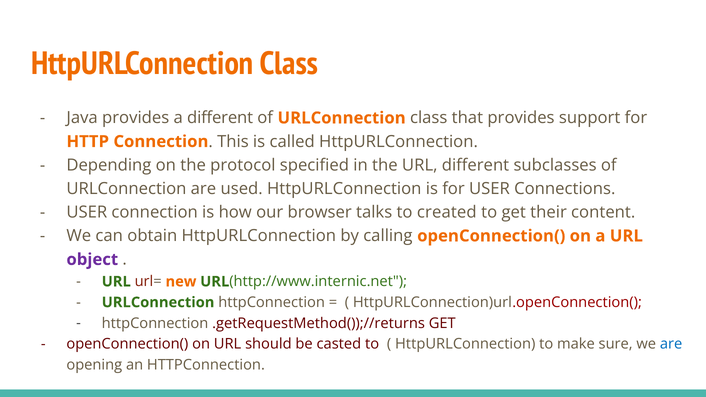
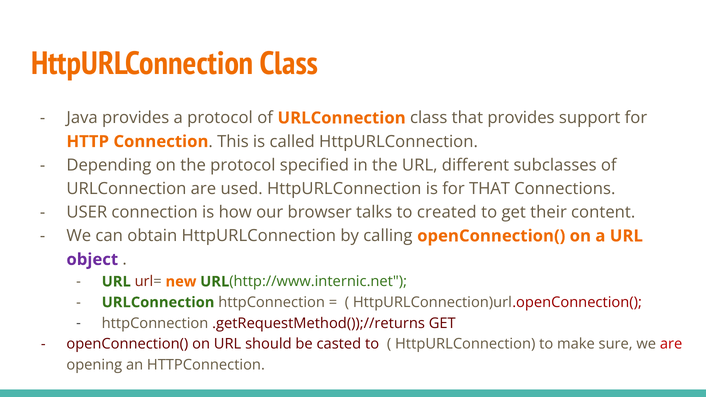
a different: different -> protocol
for USER: USER -> THAT
are at (671, 344) colour: blue -> red
